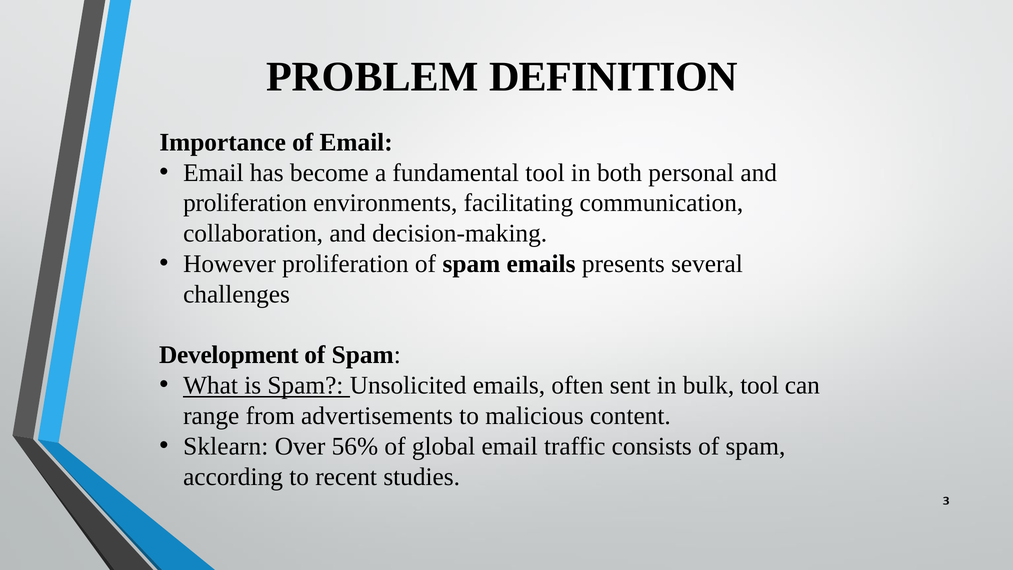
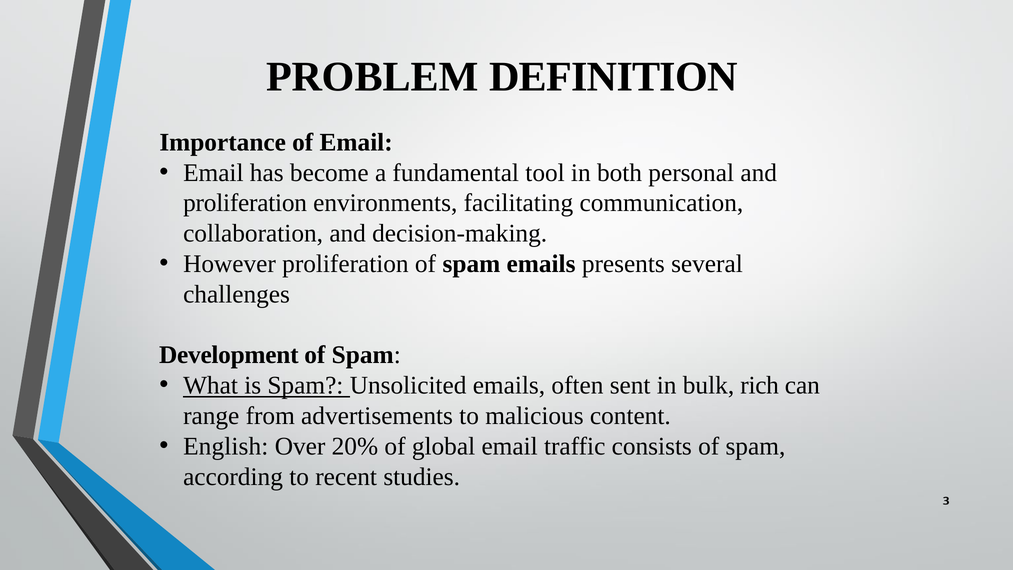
bulk tool: tool -> rich
Sklearn: Sklearn -> English
56%: 56% -> 20%
